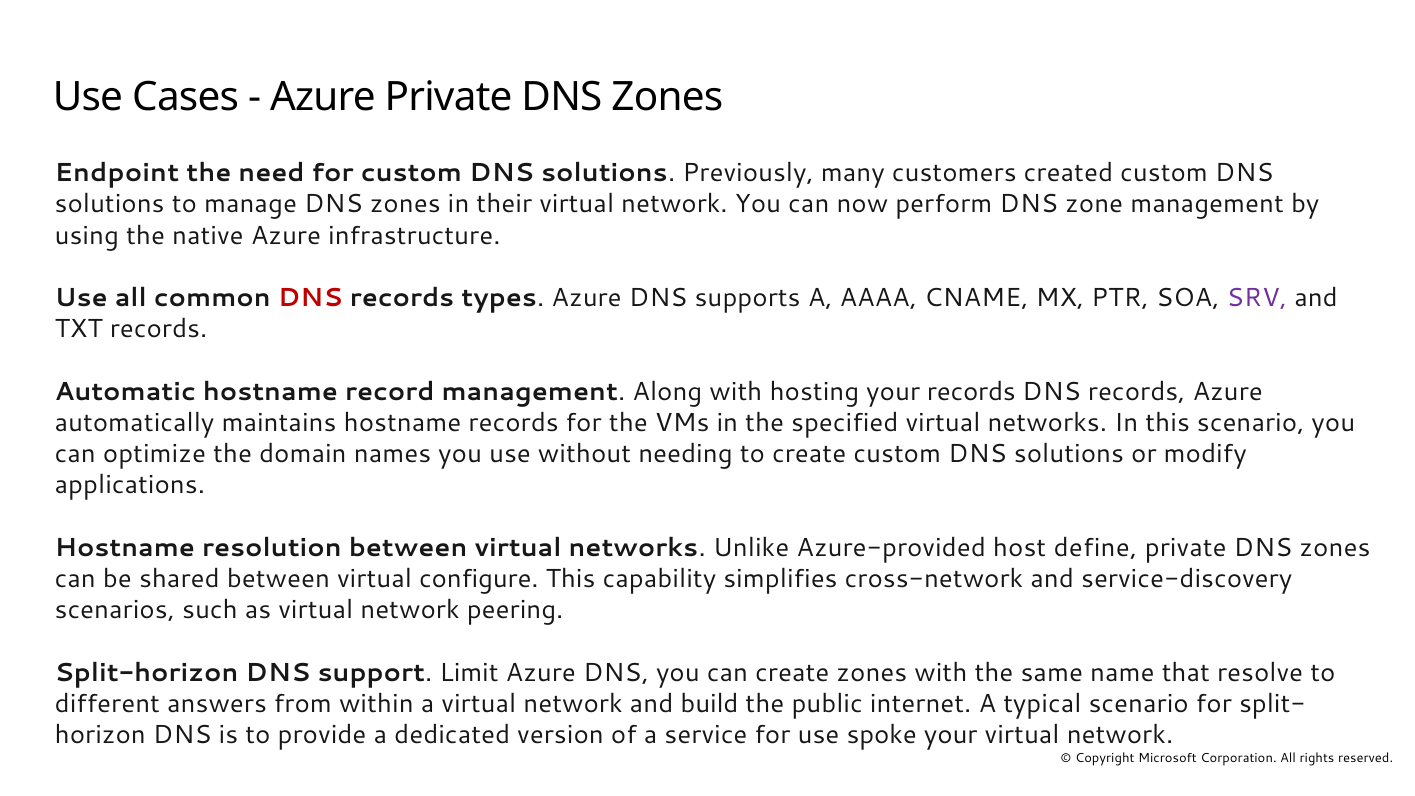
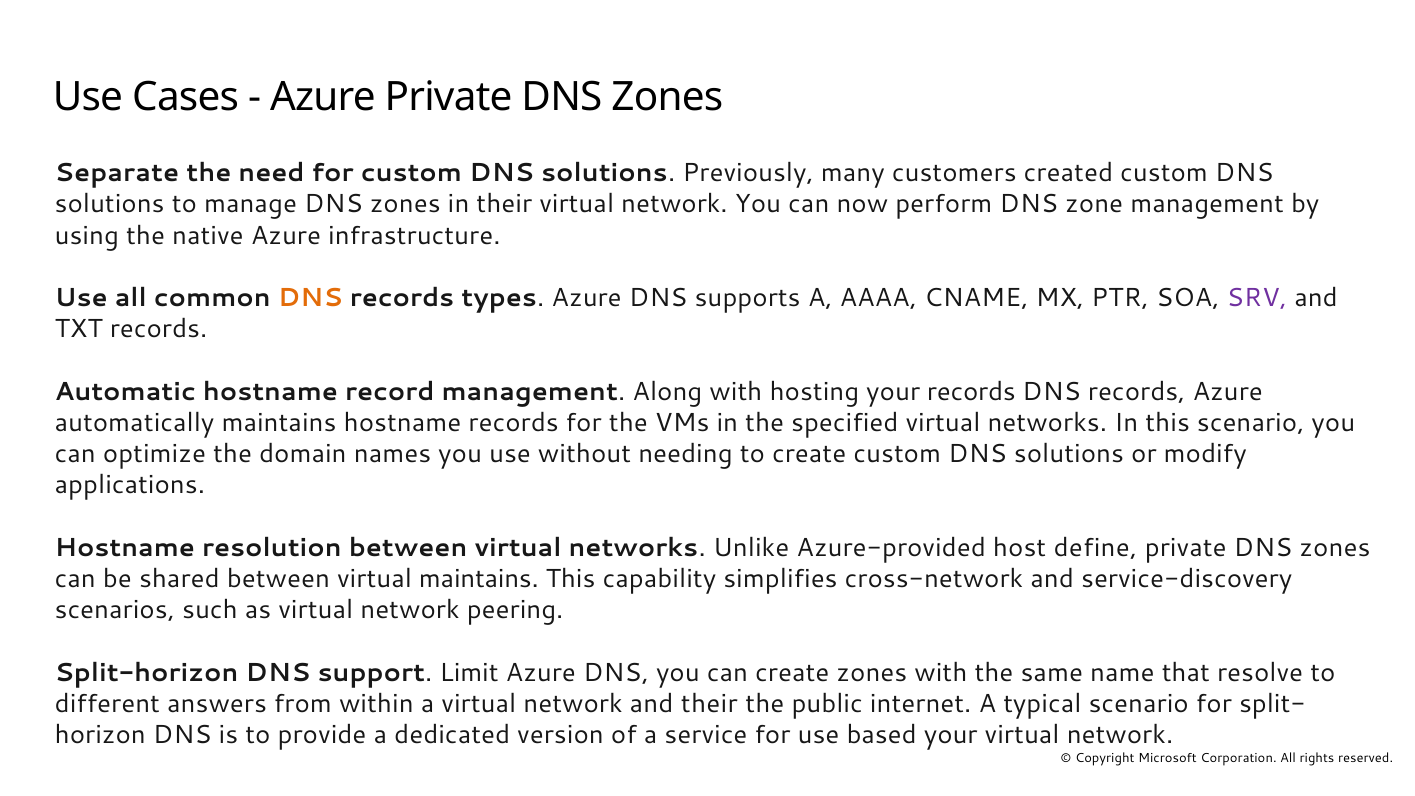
Endpoint: Endpoint -> Separate
DNS at (310, 298) colour: red -> orange
virtual configure: configure -> maintains
and build: build -> their
spoke: spoke -> based
